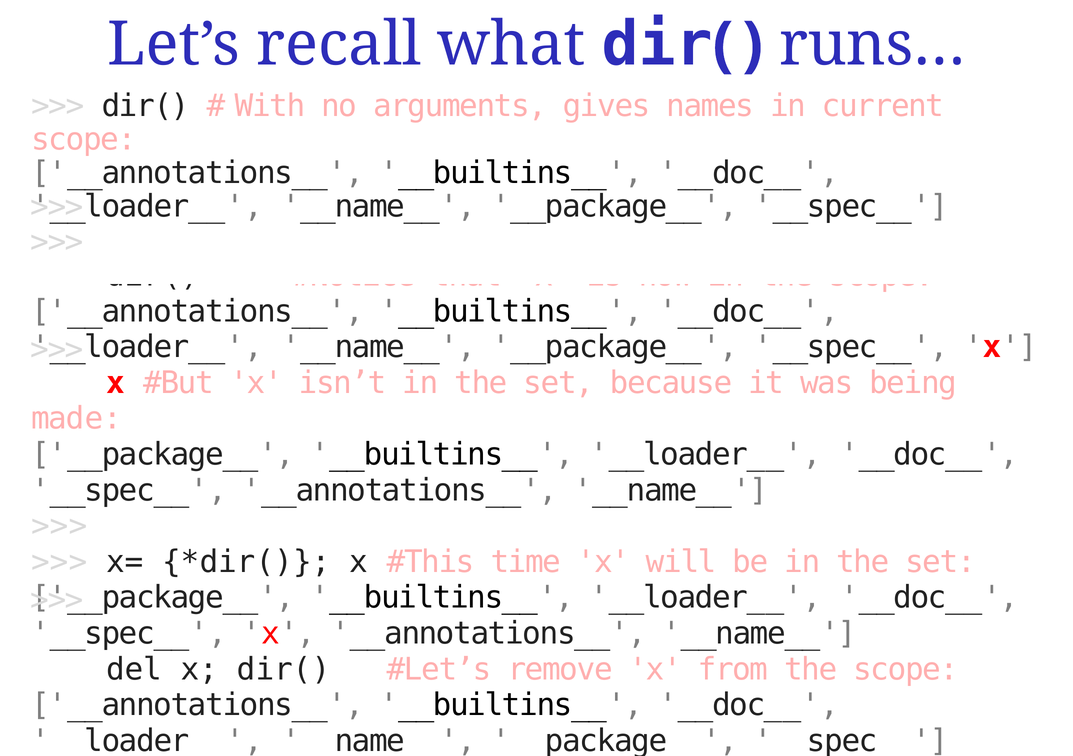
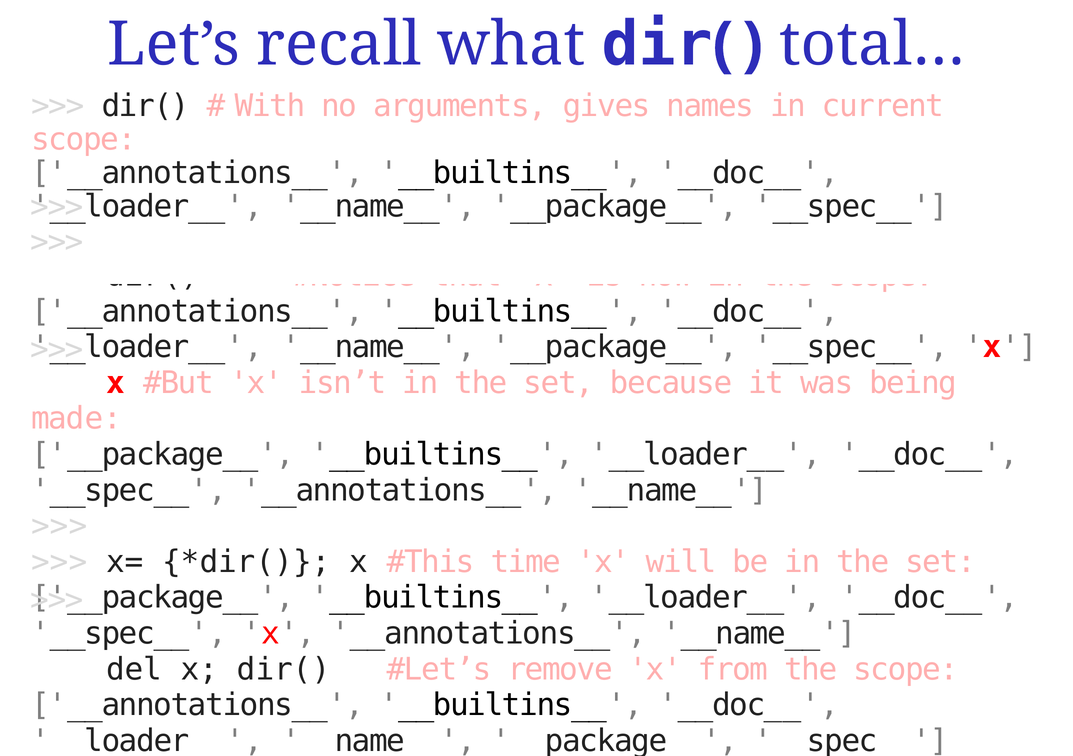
runs…: runs… -> total…
